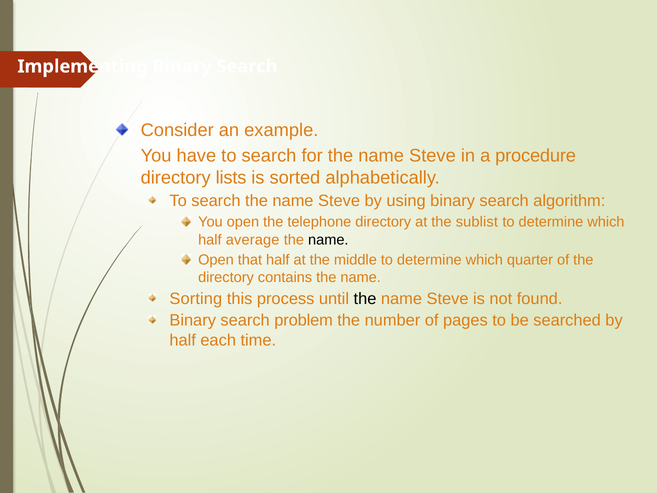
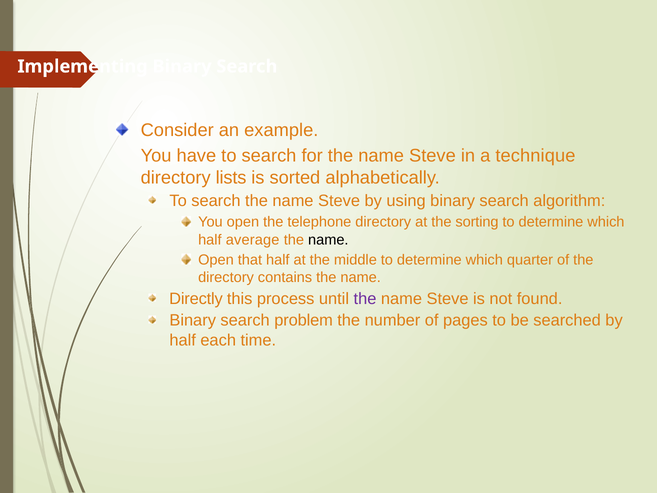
procedure: procedure -> technique
sublist: sublist -> sorting
Sorting: Sorting -> Directly
the at (365, 298) colour: black -> purple
